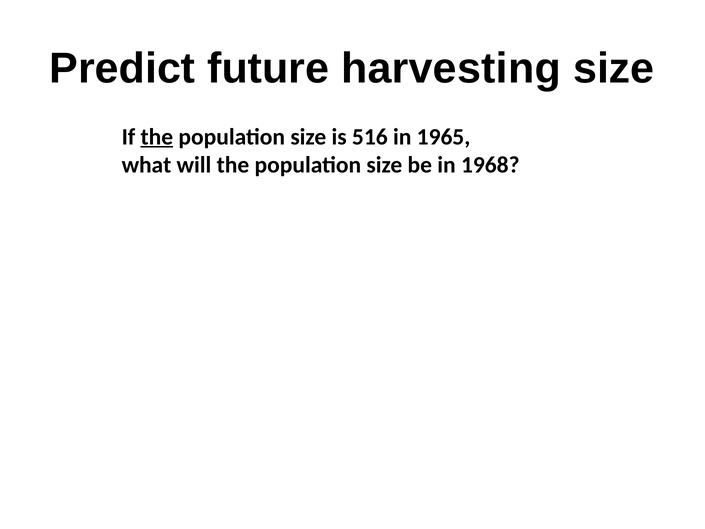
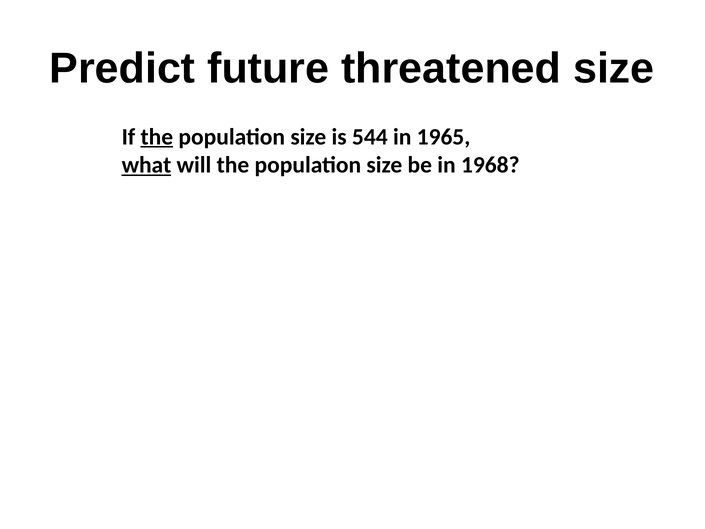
harvesting: harvesting -> threatened
516: 516 -> 544
what underline: none -> present
